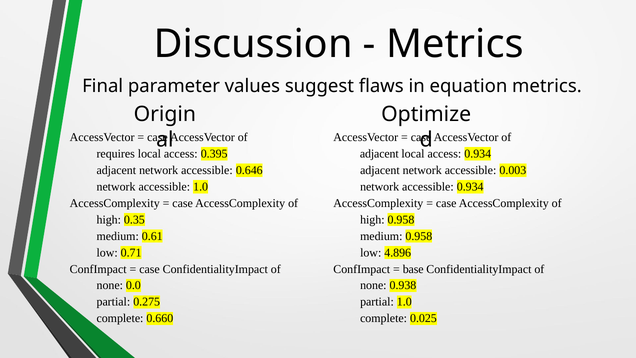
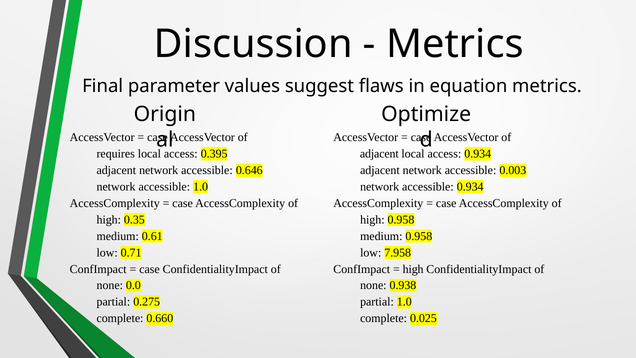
4.896: 4.896 -> 7.958
base at (413, 269): base -> high
